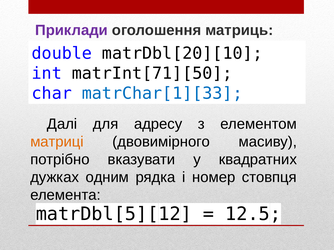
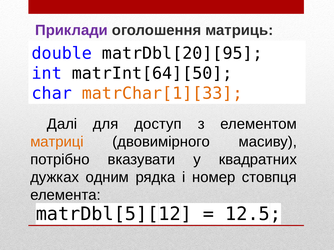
matrDbl[20][10: matrDbl[20][10 -> matrDbl[20][95
matrInt[71][50: matrInt[71][50 -> matrInt[64][50
matrChar[1][33 colour: blue -> orange
адресу: адресу -> доступ
